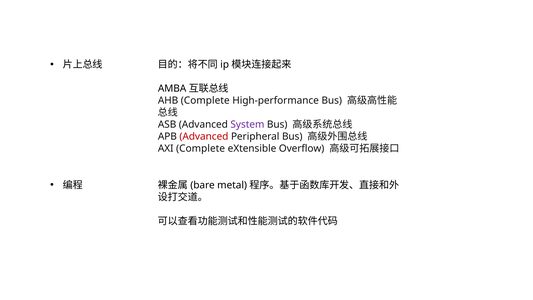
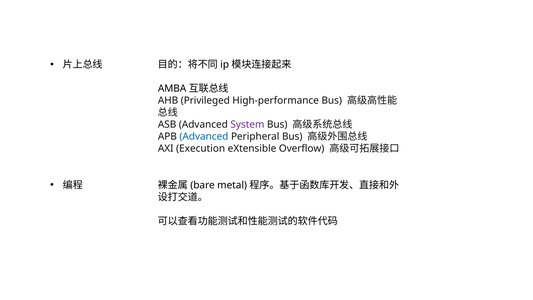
AHB Complete: Complete -> Privileged
Advanced at (204, 136) colour: red -> blue
AXI Complete: Complete -> Execution
